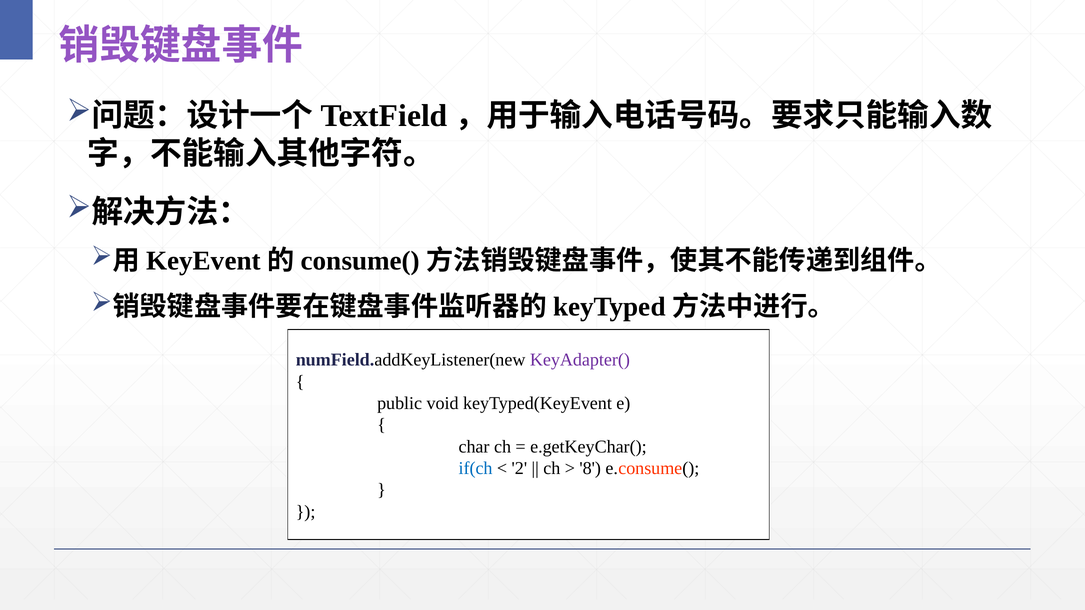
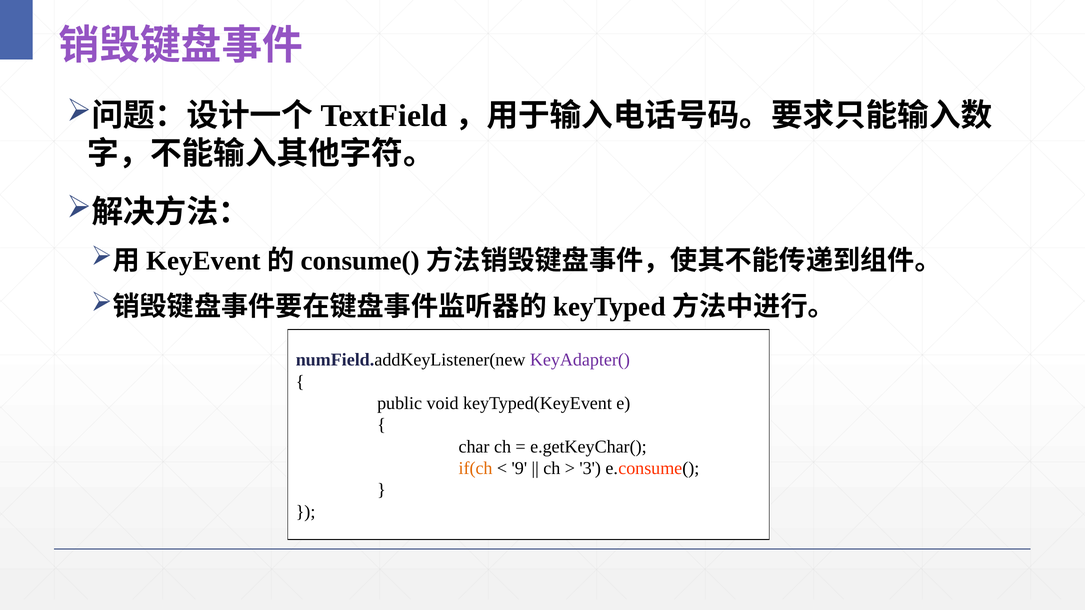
if(ch colour: blue -> orange
2: 2 -> 9
8: 8 -> 3
